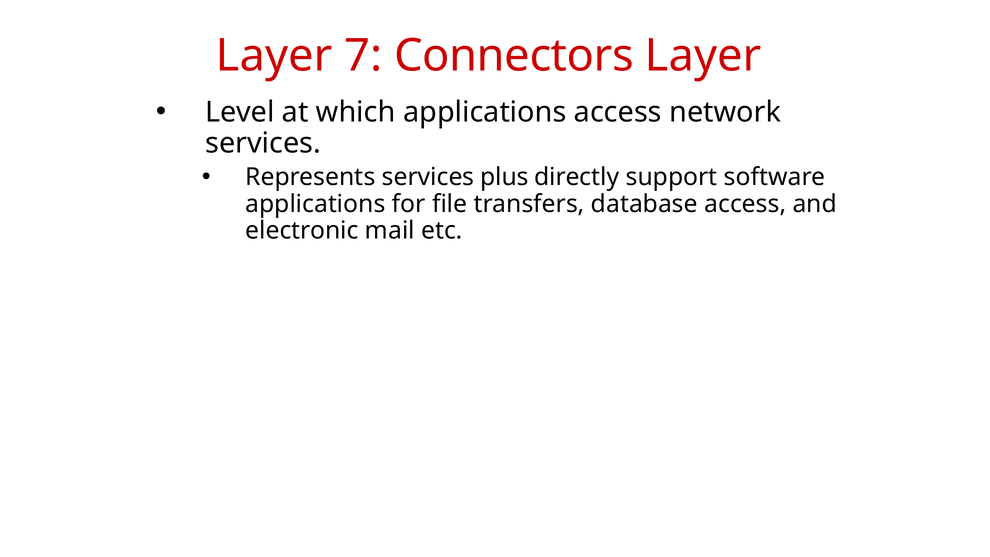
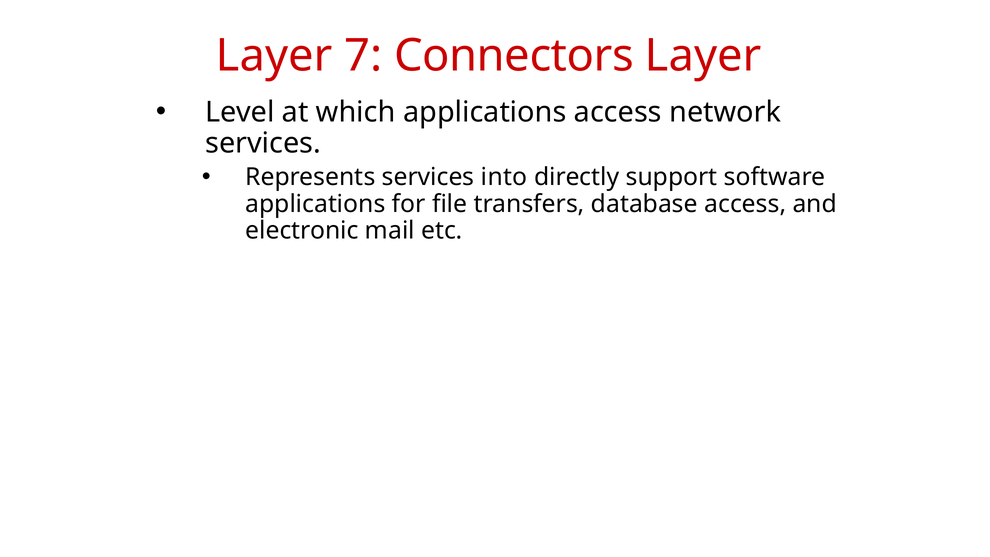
plus: plus -> into
